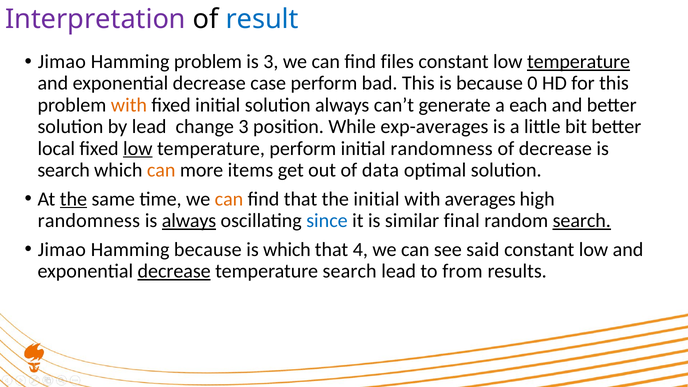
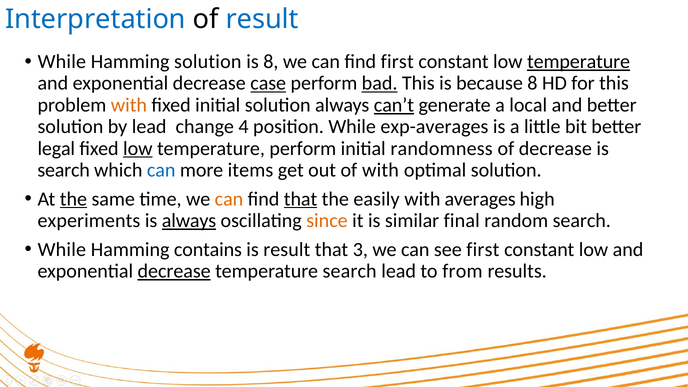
Interpretation colour: purple -> blue
Jimao at (62, 62): Jimao -> While
Hamming problem: problem -> solution
is 3: 3 -> 8
find files: files -> first
case underline: none -> present
bad underline: none -> present
because 0: 0 -> 8
can’t underline: none -> present
each: each -> local
change 3: 3 -> 4
local: local -> legal
can at (161, 170) colour: orange -> blue
of data: data -> with
that at (301, 199) underline: none -> present
the initial: initial -> easily
randomness at (89, 221): randomness -> experiments
since colour: blue -> orange
search at (582, 221) underline: present -> none
Jimao at (62, 249): Jimao -> While
Hamming because: because -> contains
is which: which -> result
4: 4 -> 3
see said: said -> first
